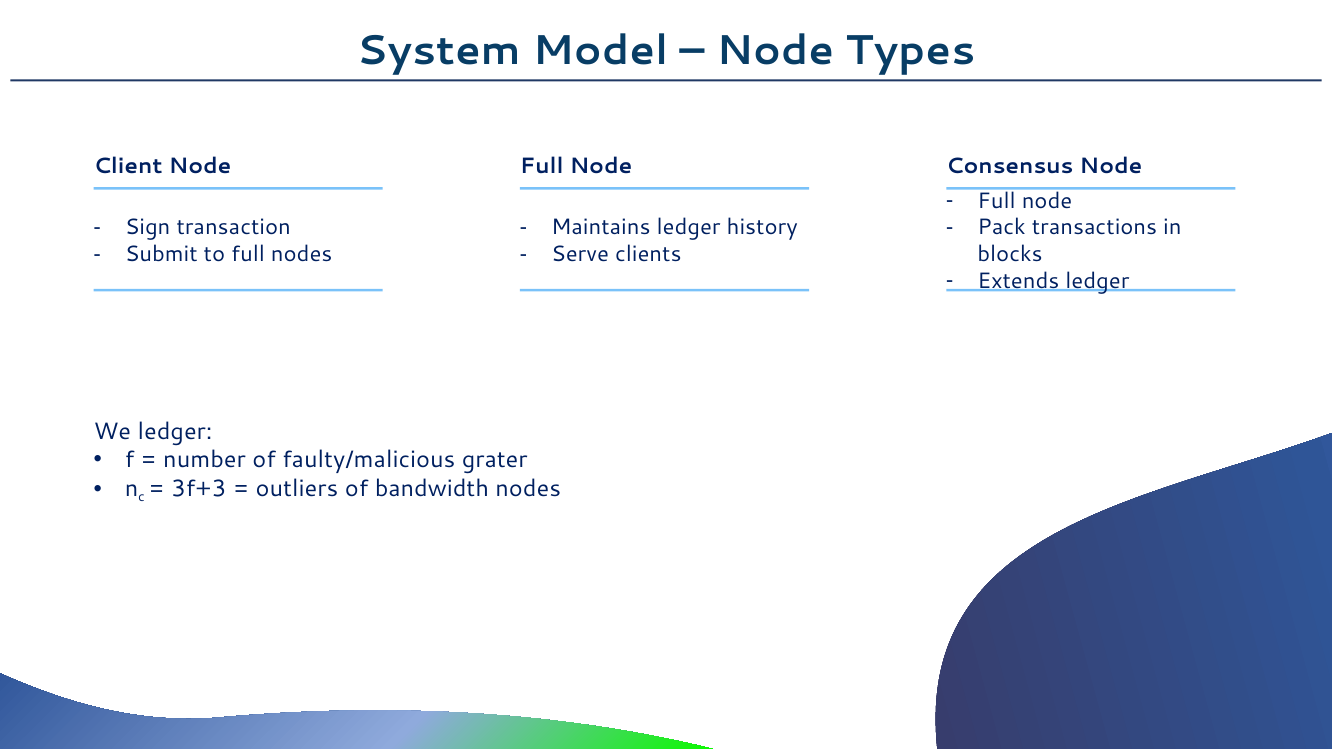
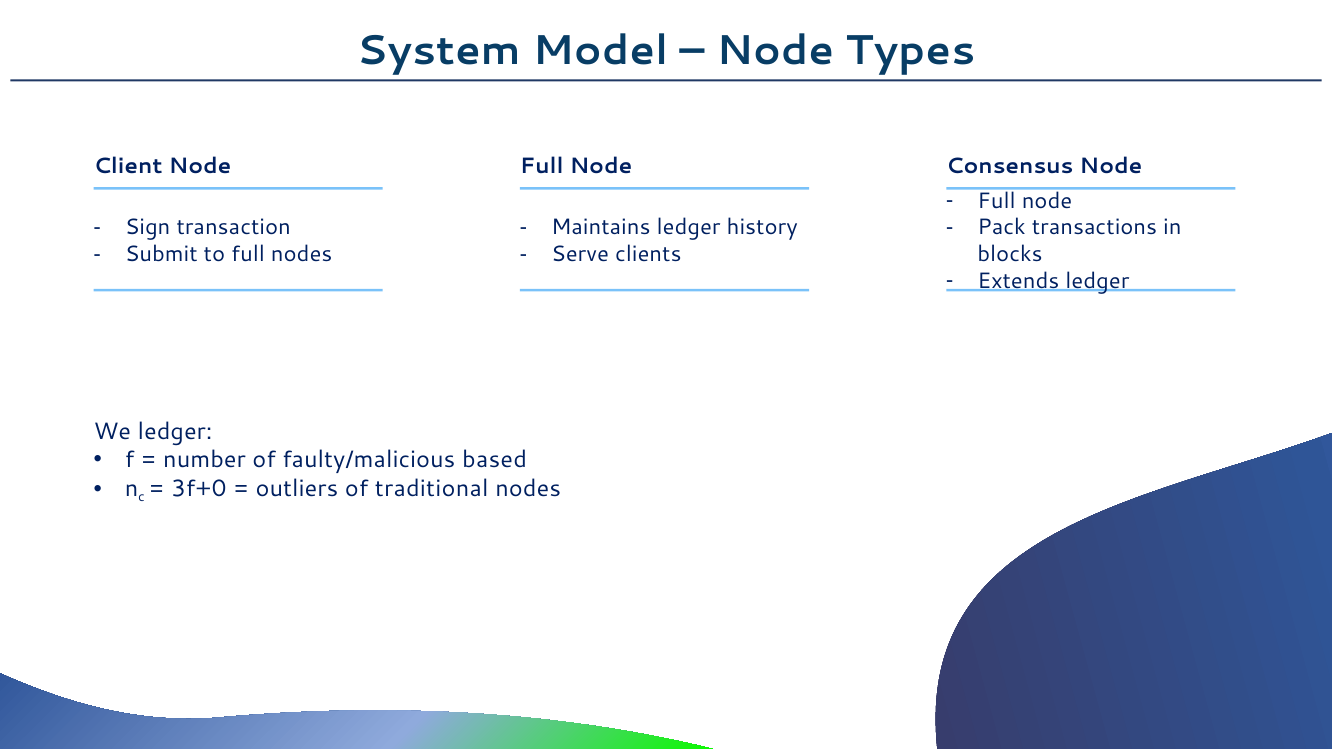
grater: grater -> based
3f+3: 3f+3 -> 3f+0
bandwidth: bandwidth -> traditional
